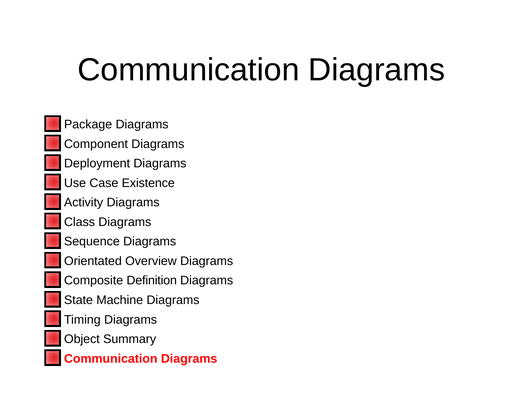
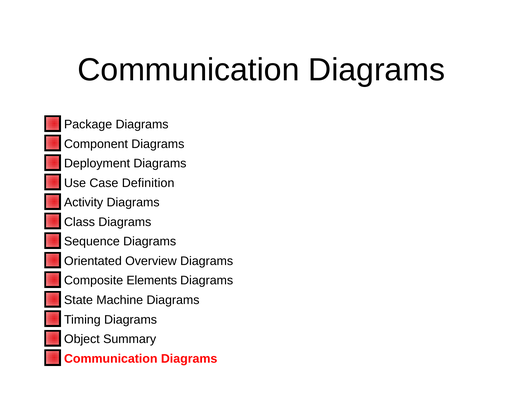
Existence: Existence -> Definition
Definition: Definition -> Elements
